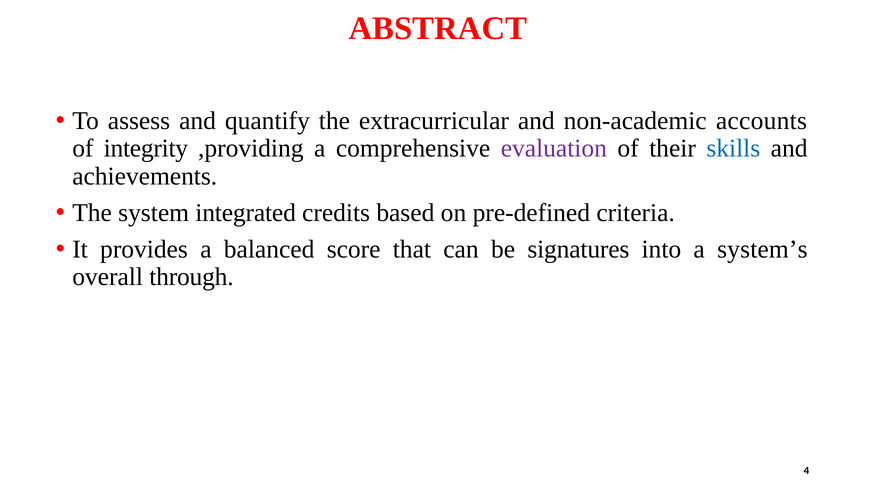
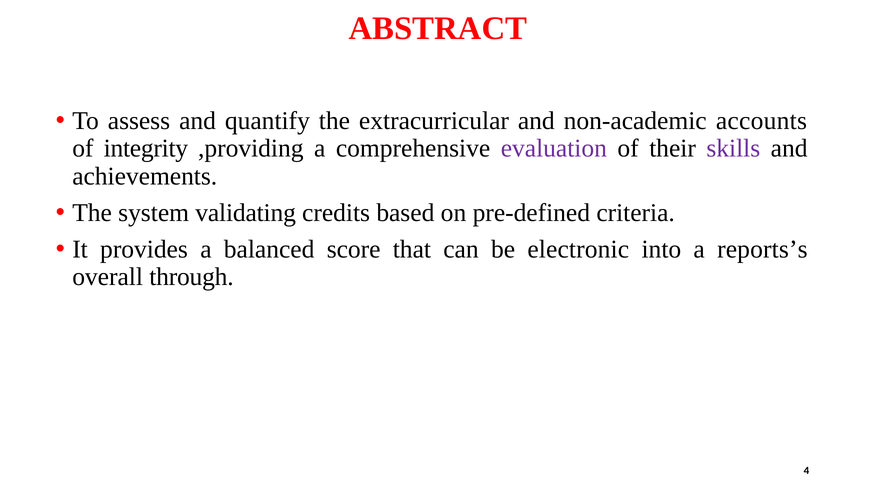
skills colour: blue -> purple
integrated: integrated -> validating
signatures: signatures -> electronic
system’s: system’s -> reports’s
